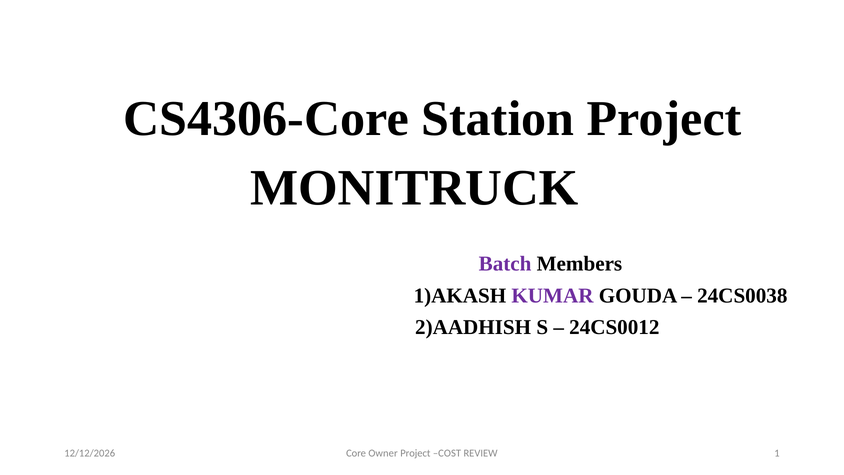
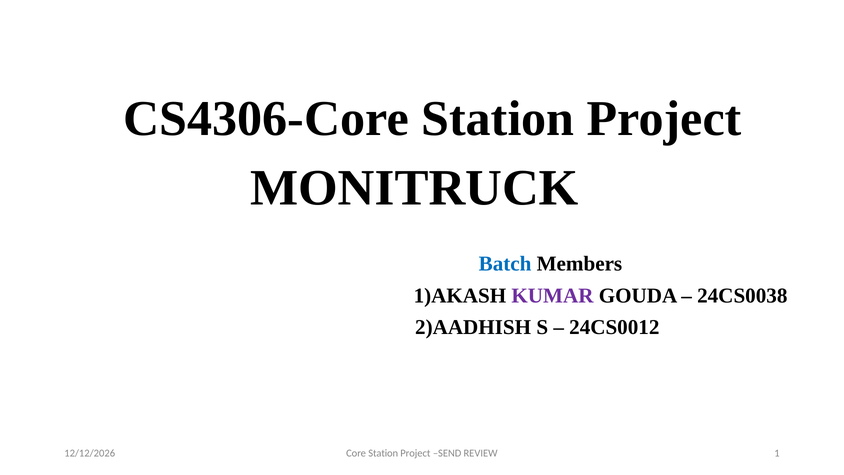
Batch colour: purple -> blue
Core Owner: Owner -> Station
COST: COST -> SEND
